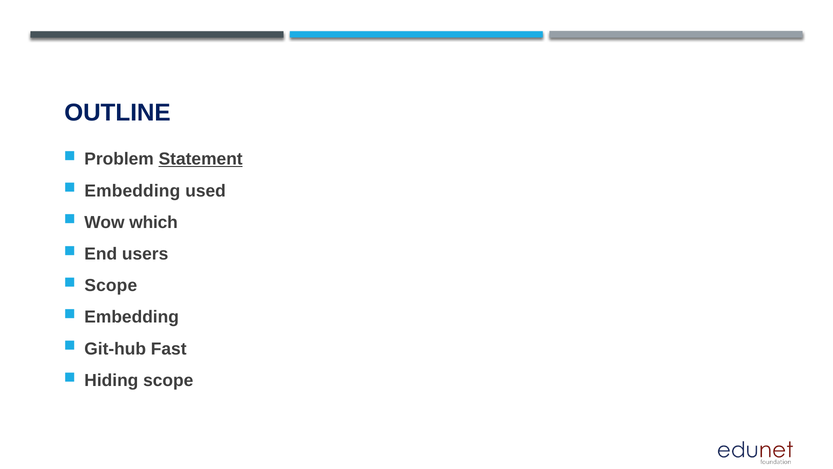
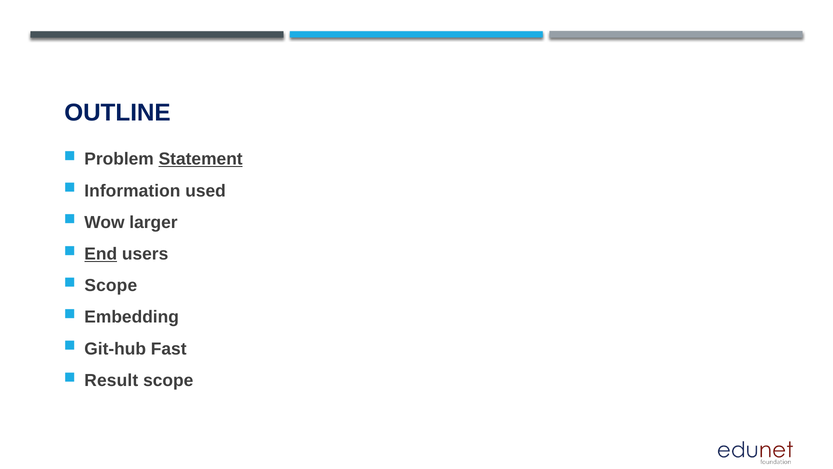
Embedding at (132, 191): Embedding -> Information
which: which -> larger
End underline: none -> present
Hiding: Hiding -> Result
